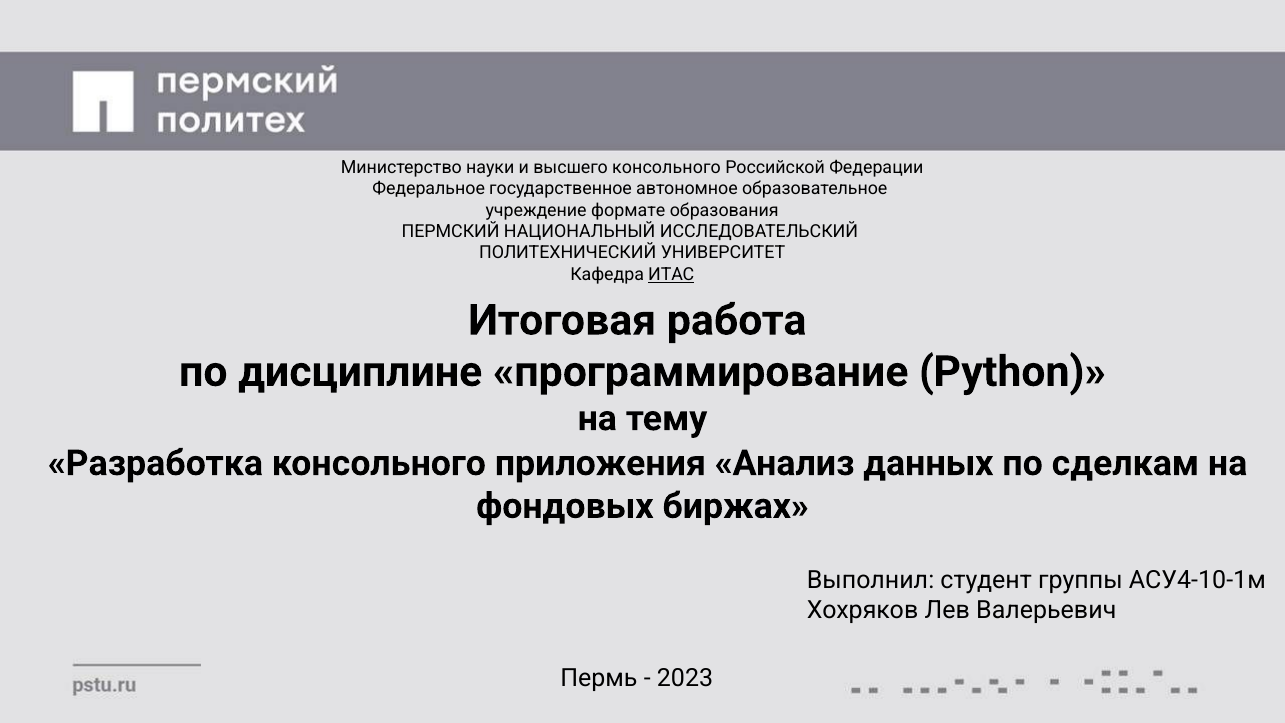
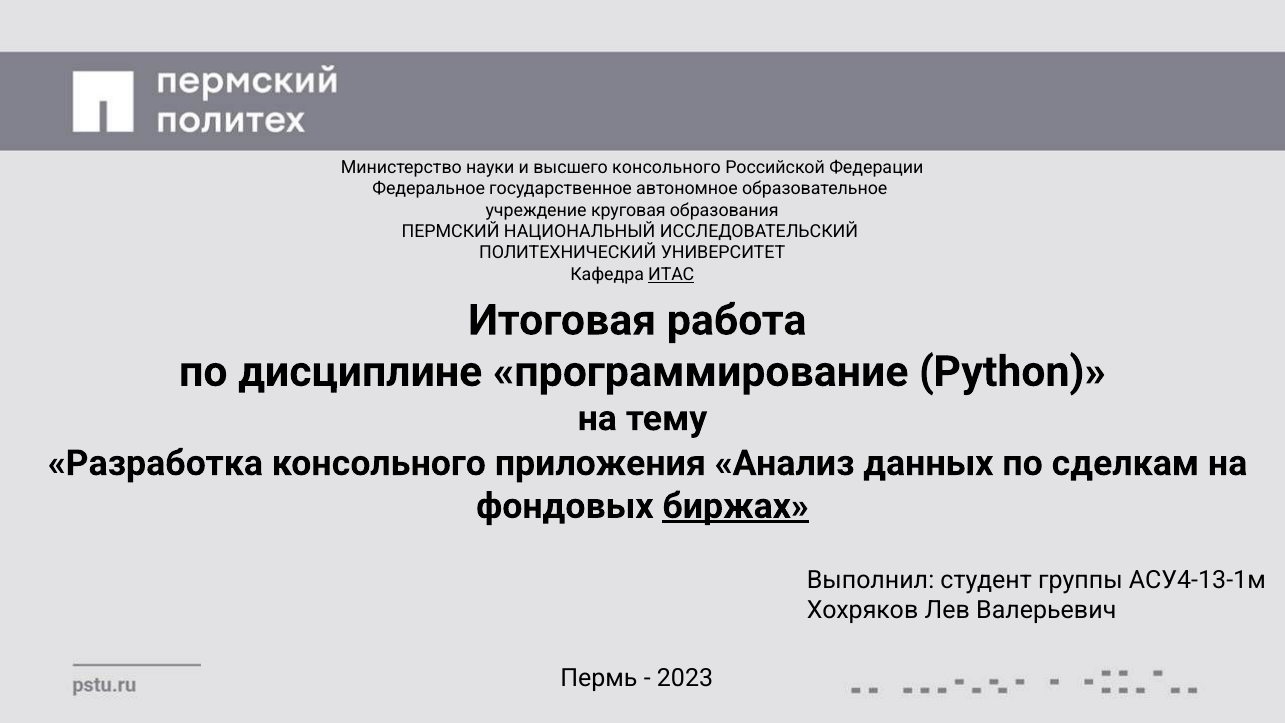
формате: формате -> круговая
биржах underline: none -> present
АСУ4-10-1м: АСУ4-10-1м -> АСУ4-13-1м
